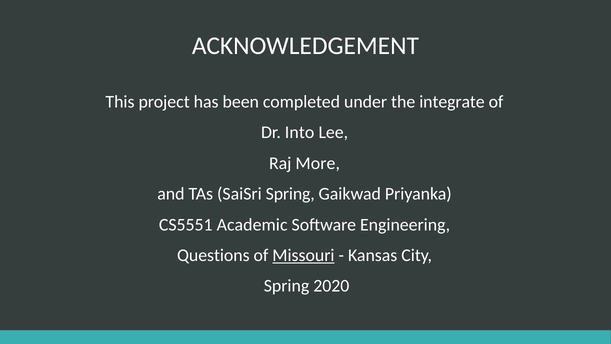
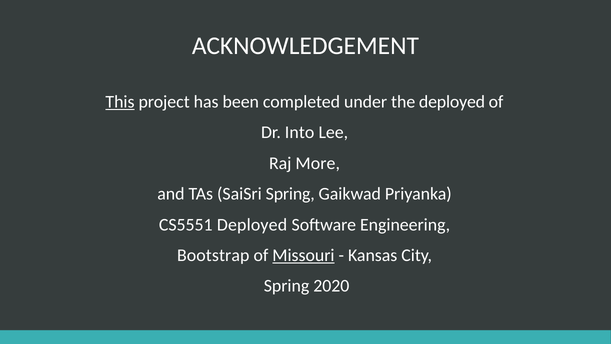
This underline: none -> present
the integrate: integrate -> deployed
CS5551 Academic: Academic -> Deployed
Questions: Questions -> Bootstrap
